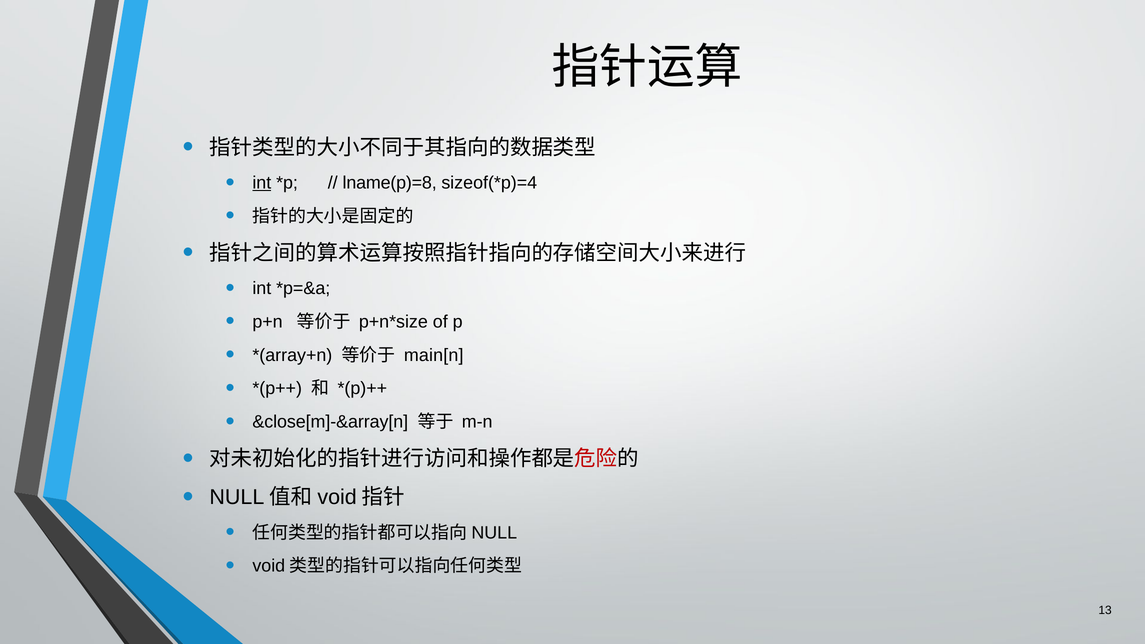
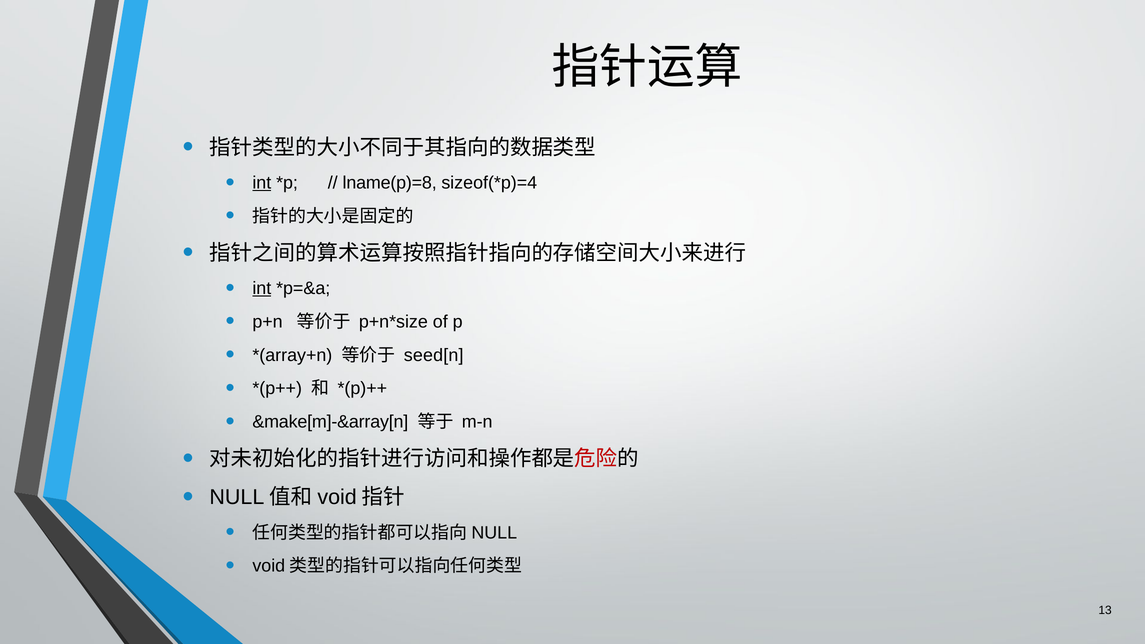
int at (262, 288) underline: none -> present
main[n: main[n -> seed[n
&close[m]-&array[n: &close[m]-&array[n -> &make[m]-&array[n
